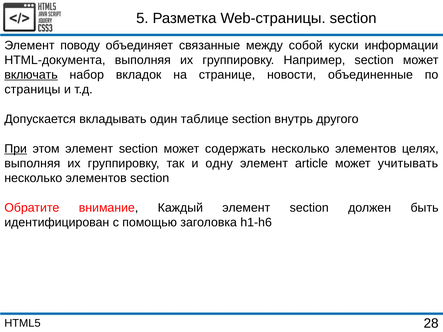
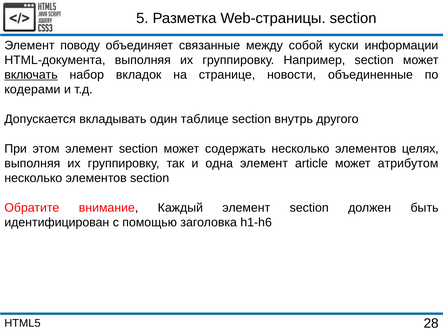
страницы: страницы -> кодерами
При underline: present -> none
одну: одну -> одна
учитывать: учитывать -> атрибутом
